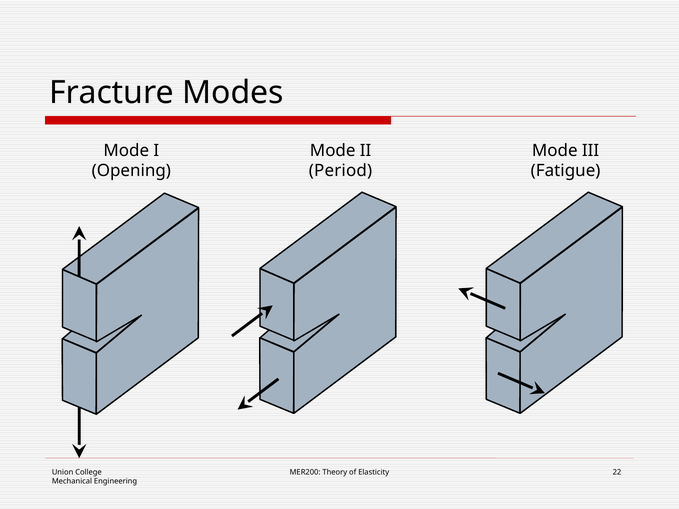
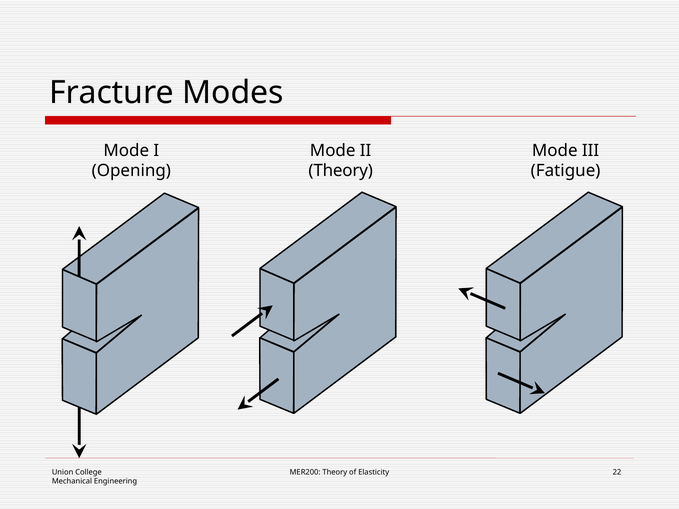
Period at (341, 171): Period -> Theory
